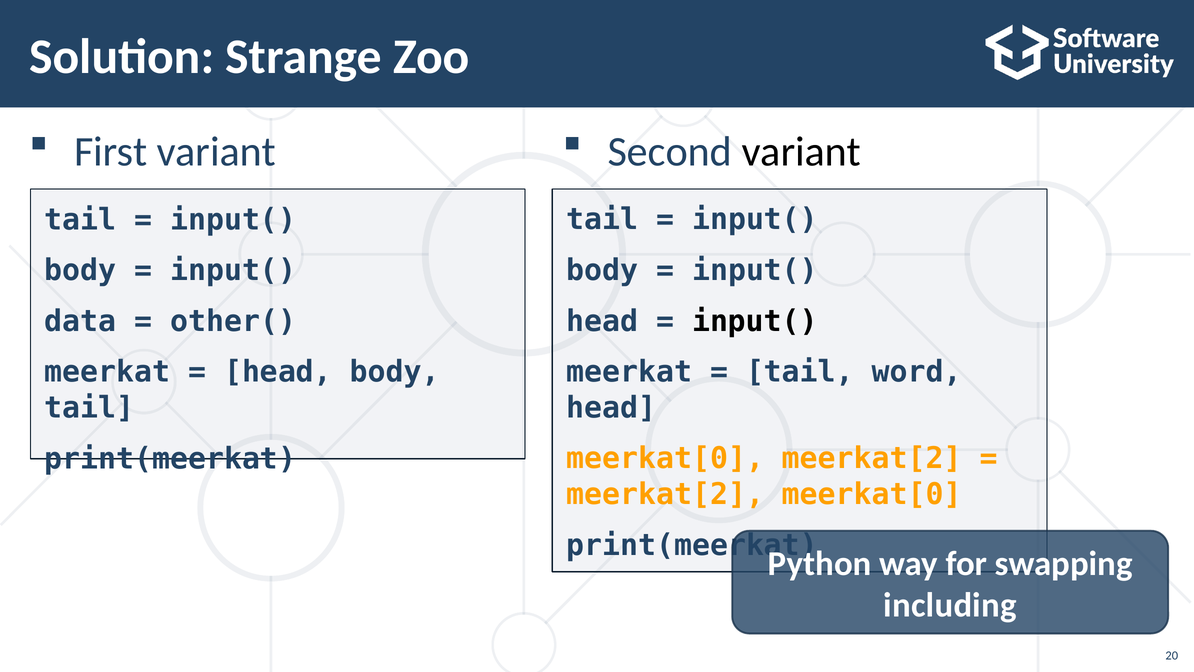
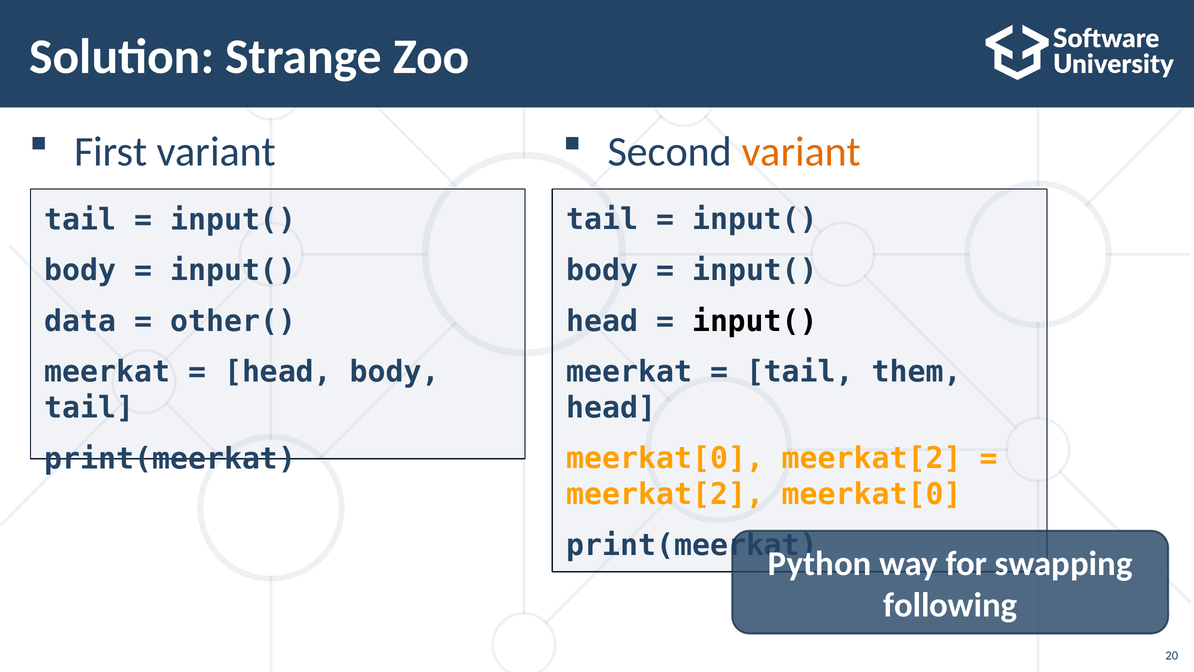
variant at (801, 151) colour: black -> orange
word: word -> them
including: including -> following
